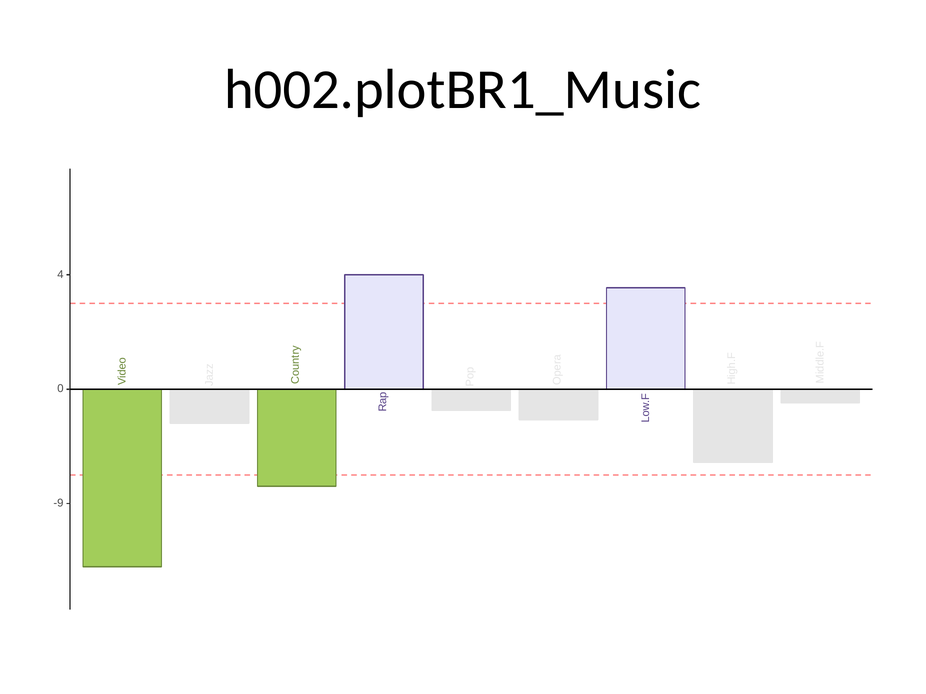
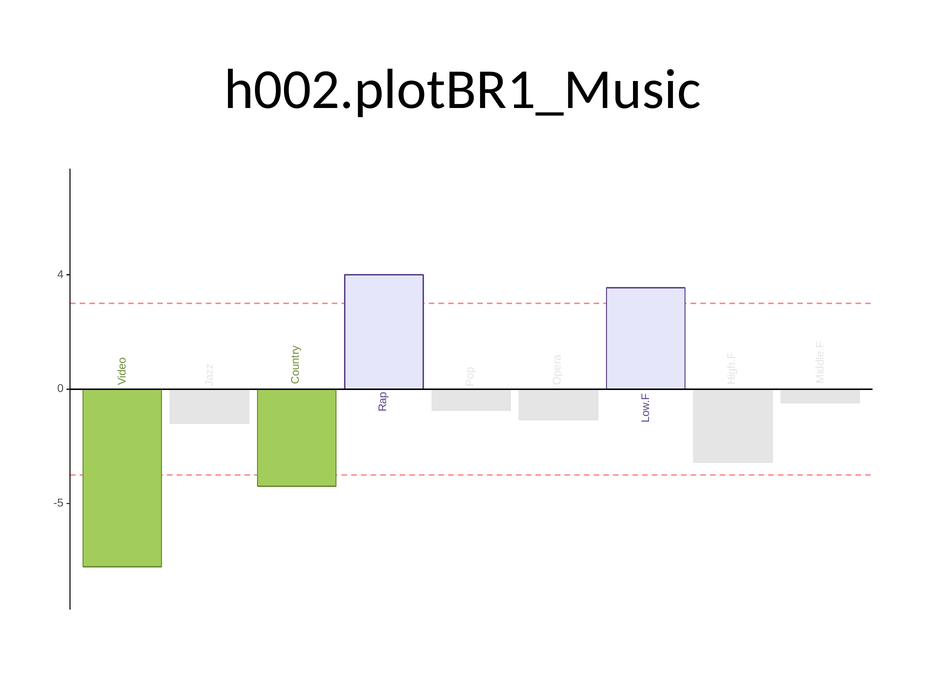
-9: -9 -> -5
